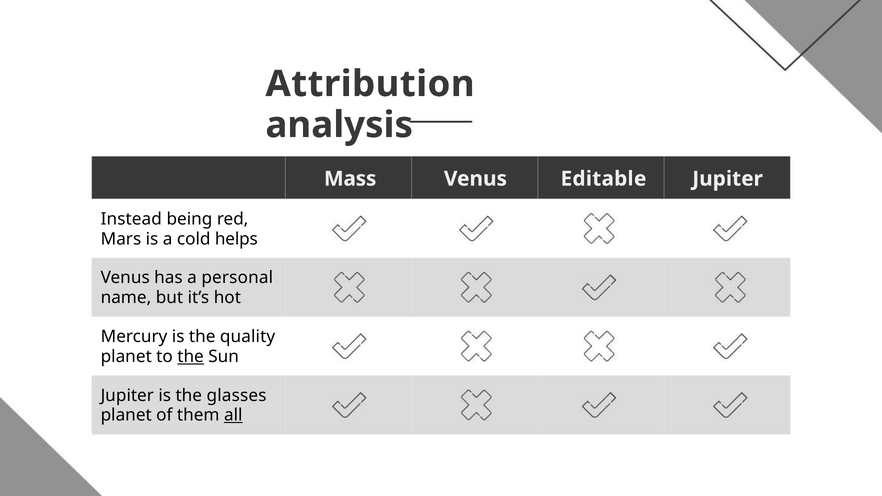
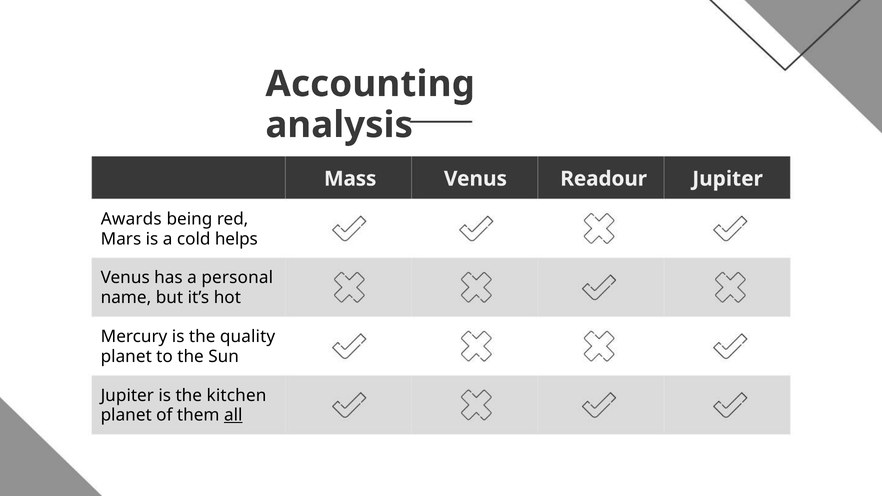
Attribution: Attribution -> Accounting
Editable: Editable -> Readour
Instead: Instead -> Awards
the at (191, 357) underline: present -> none
glasses: glasses -> kitchen
